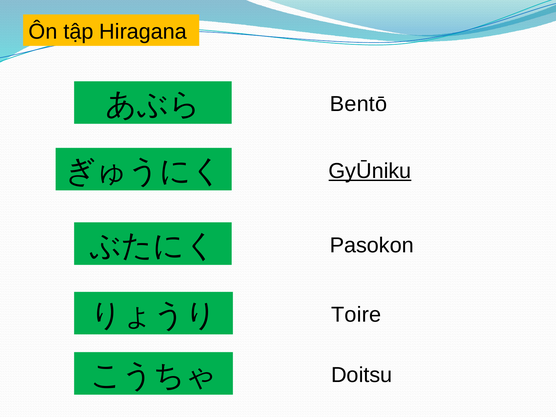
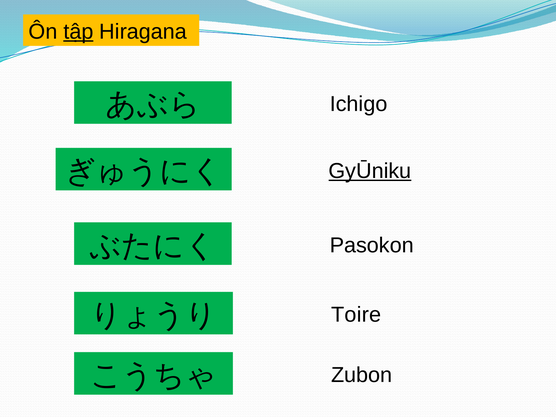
tập underline: none -> present
Bentō: Bentō -> Ichigo
Doitsu: Doitsu -> Zubon
